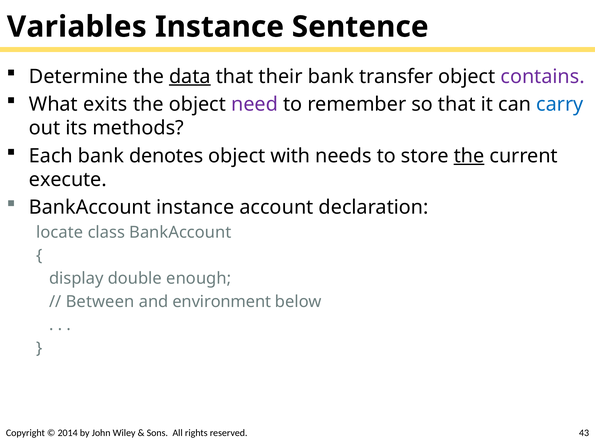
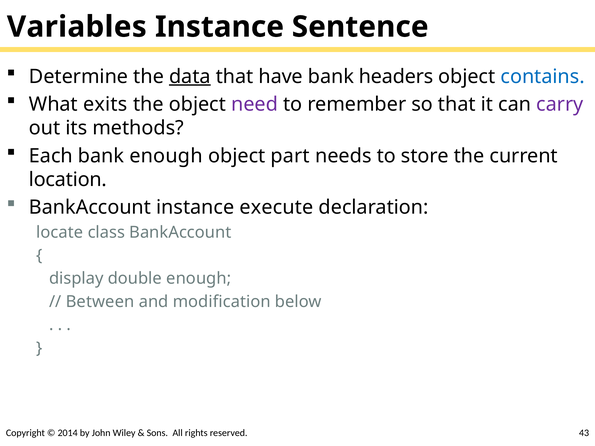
their: their -> have
transfer: transfer -> headers
contains colour: purple -> blue
carry colour: blue -> purple
bank denotes: denotes -> enough
with: with -> part
the at (469, 156) underline: present -> none
execute: execute -> location
account: account -> execute
environment: environment -> modification
